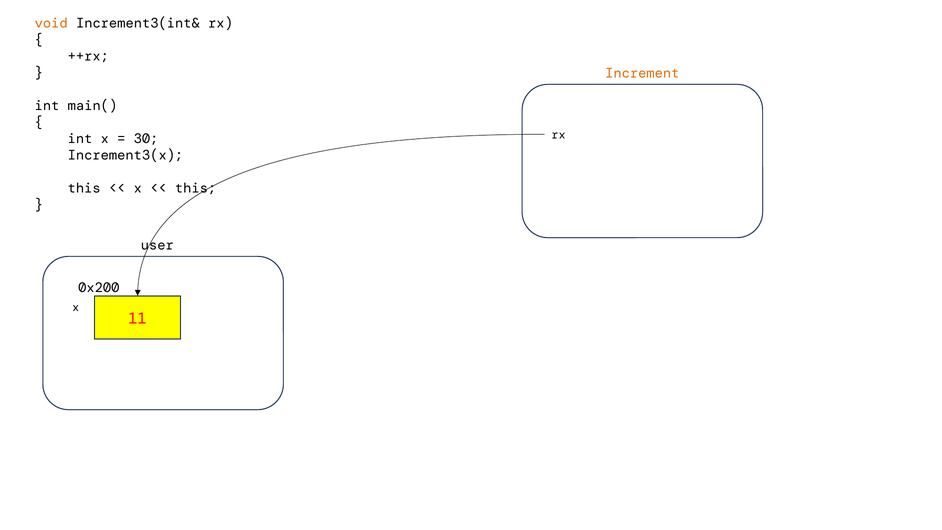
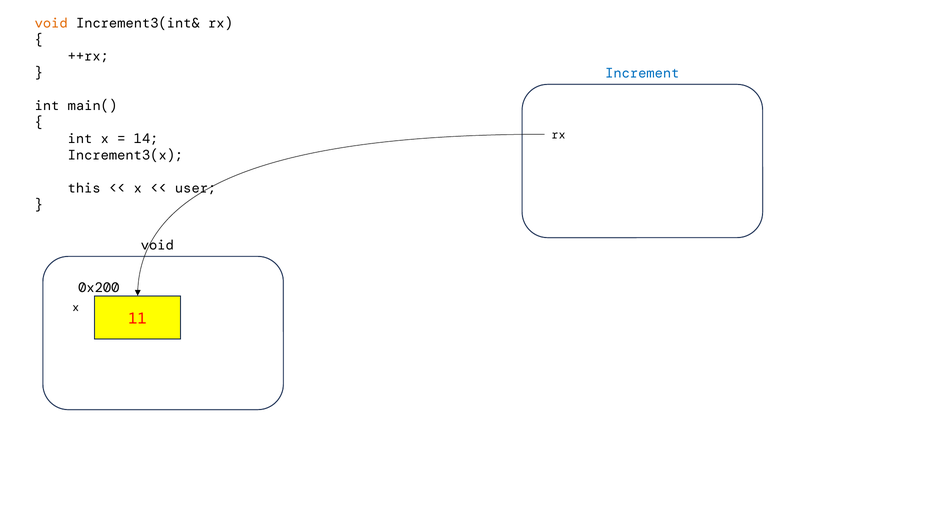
Increment colour: orange -> blue
30: 30 -> 14
this at (196, 188): this -> user
user at (157, 245): user -> void
